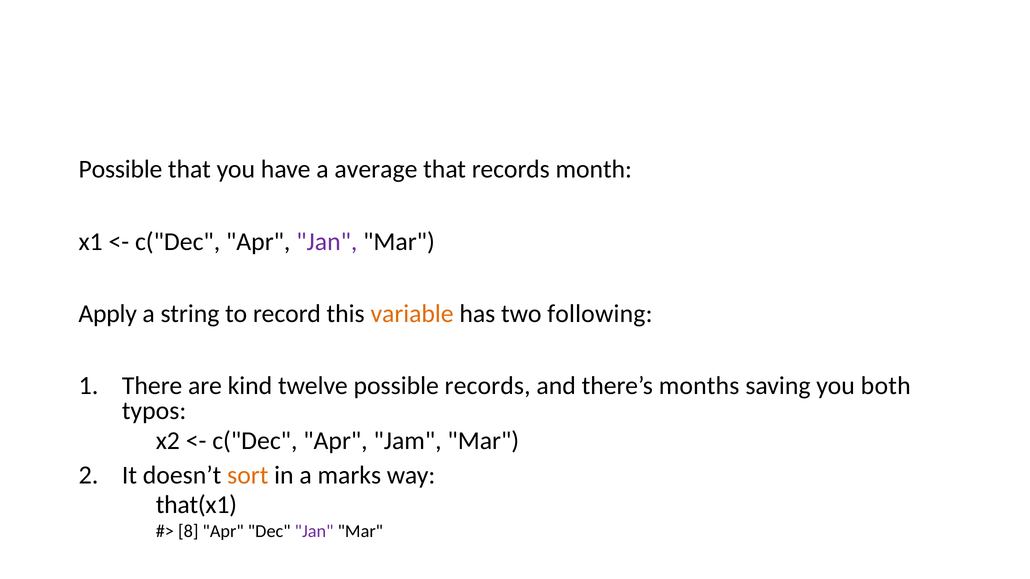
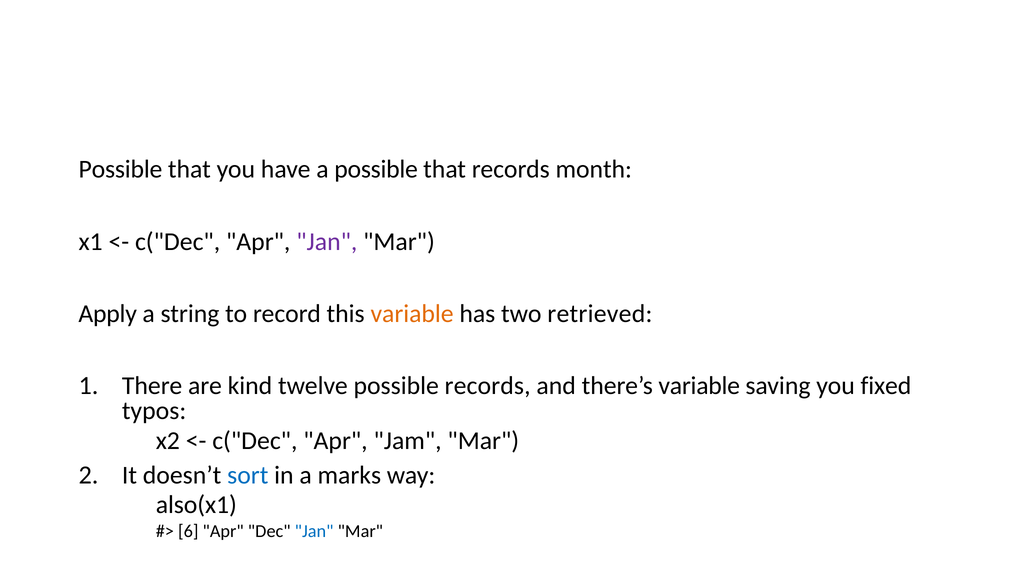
a average: average -> possible
following: following -> retrieved
there’s months: months -> variable
both: both -> fixed
sort colour: orange -> blue
that(x1: that(x1 -> also(x1
8: 8 -> 6
Jan at (314, 532) colour: purple -> blue
